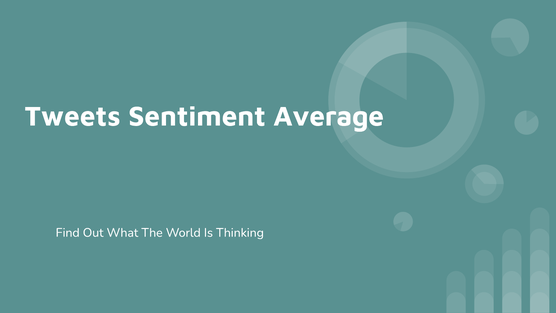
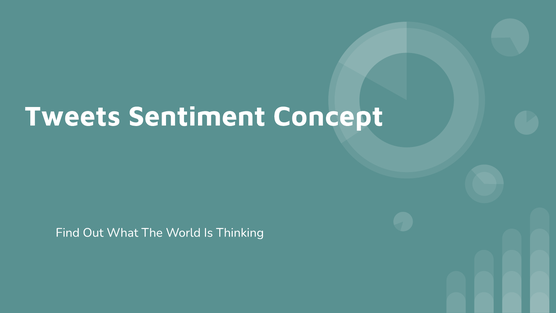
Average: Average -> Concept
